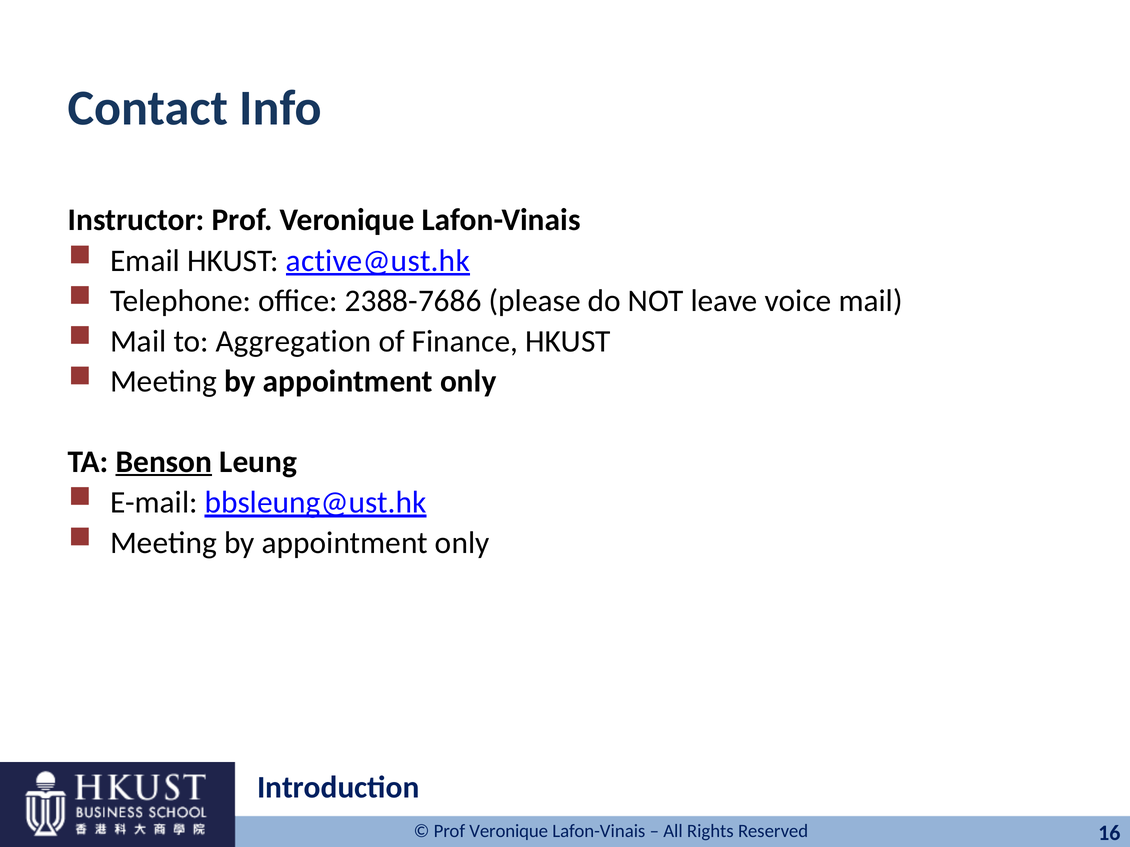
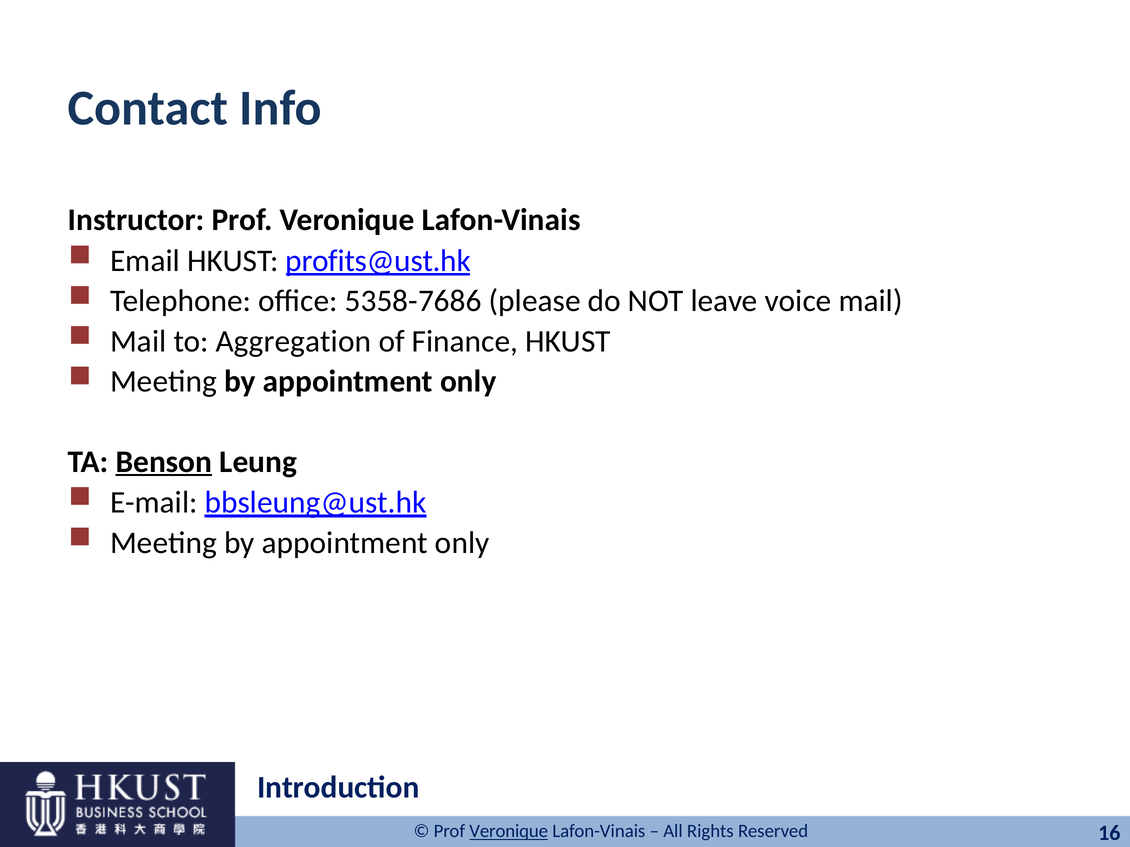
active@ust.hk: active@ust.hk -> profits@ust.hk
2388-7686: 2388-7686 -> 5358-7686
Veronique at (509, 832) underline: none -> present
